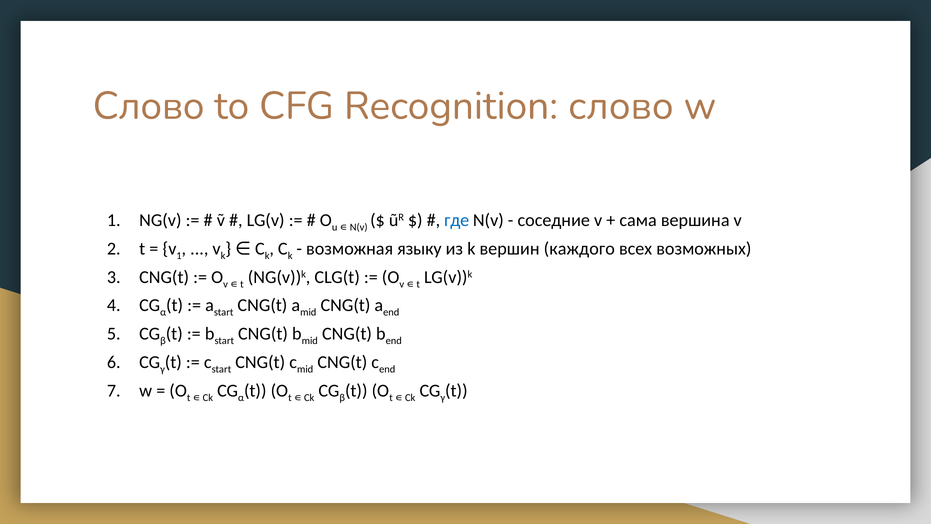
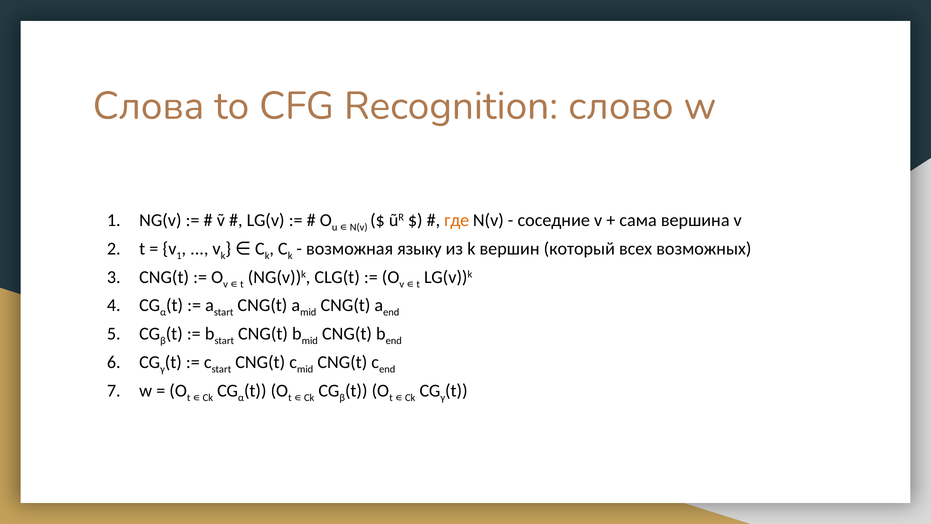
Слово at (149, 106): Слово -> Слова
где colour: blue -> orange
каждого: каждого -> который
